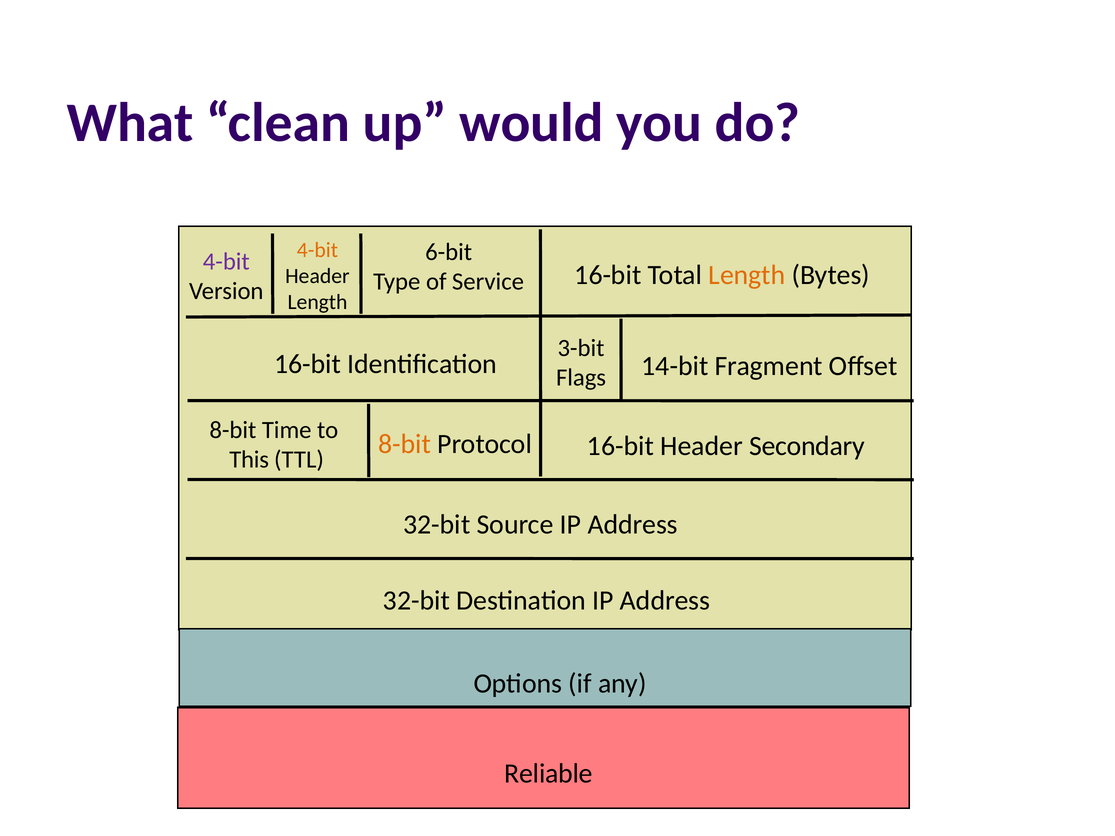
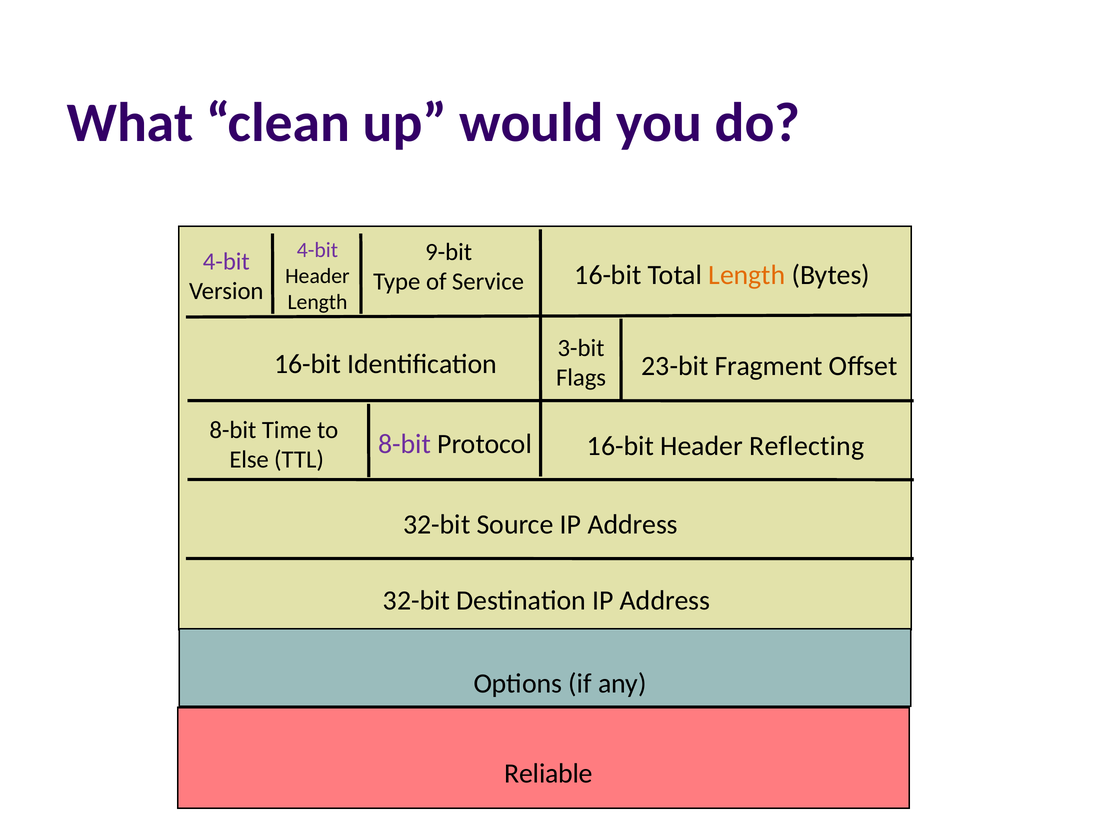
4-bit at (317, 250) colour: orange -> purple
6-bit: 6-bit -> 9-bit
14-bit: 14-bit -> 23-bit
8-bit at (405, 444) colour: orange -> purple
Secondary: Secondary -> Reflecting
This: This -> Else
